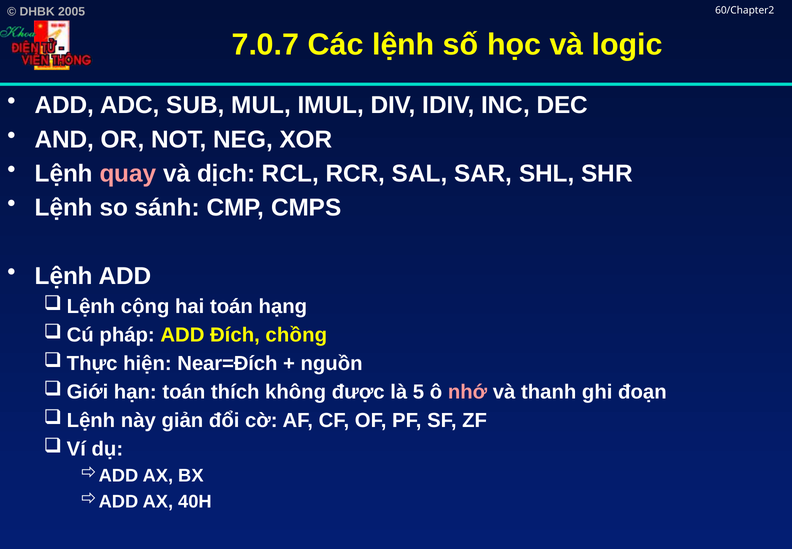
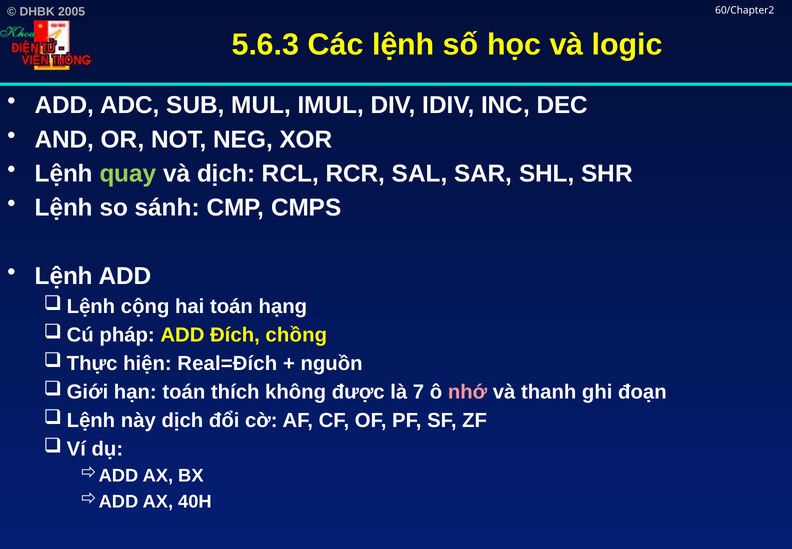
7.0.7: 7.0.7 -> 5.6.3
quay colour: pink -> light green
Near=Đích: Near=Đích -> Real=Đích
5: 5 -> 7
này giản: giản -> dịch
